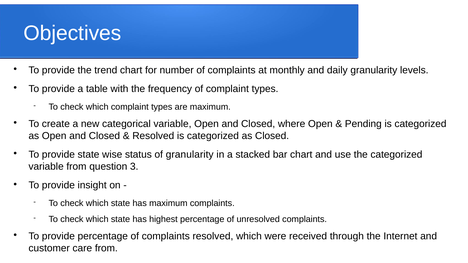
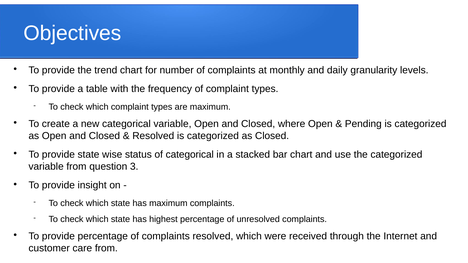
of granularity: granularity -> categorical
